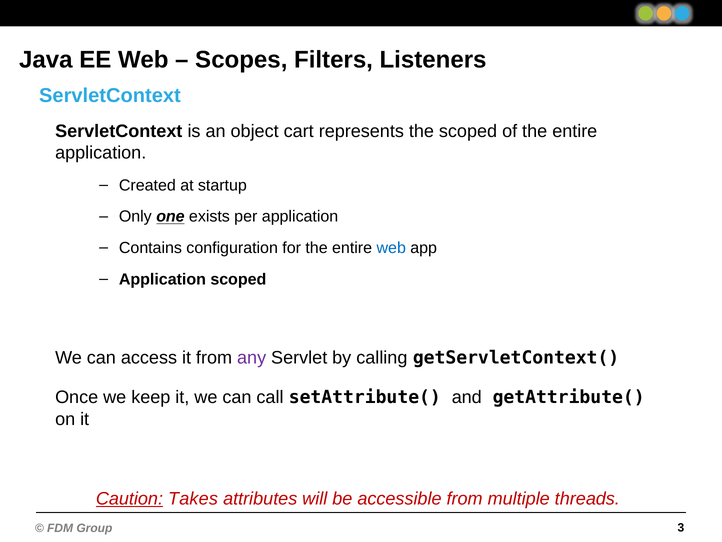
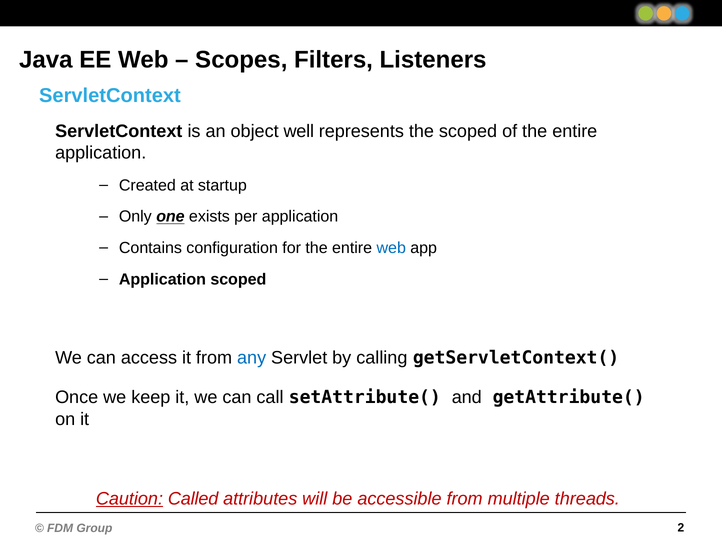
cart: cart -> well
any colour: purple -> blue
Takes: Takes -> Called
3: 3 -> 2
